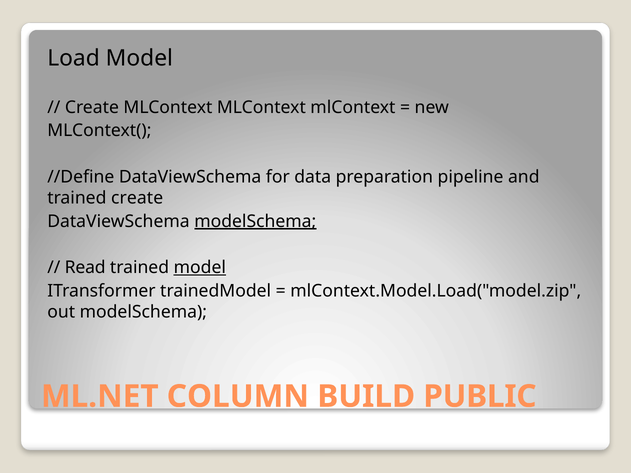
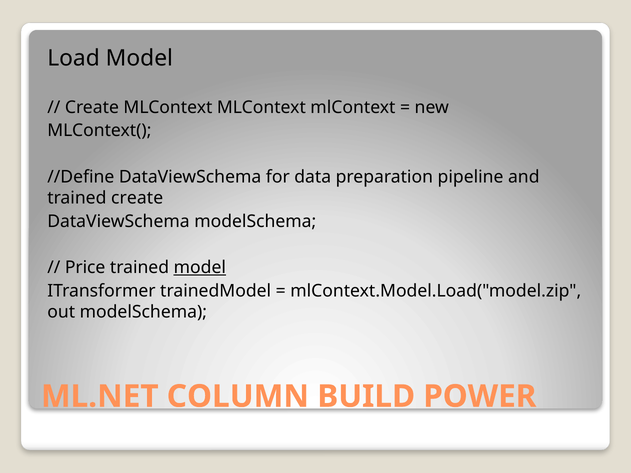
modelSchema at (255, 221) underline: present -> none
Read: Read -> Price
PUBLIC: PUBLIC -> POWER
